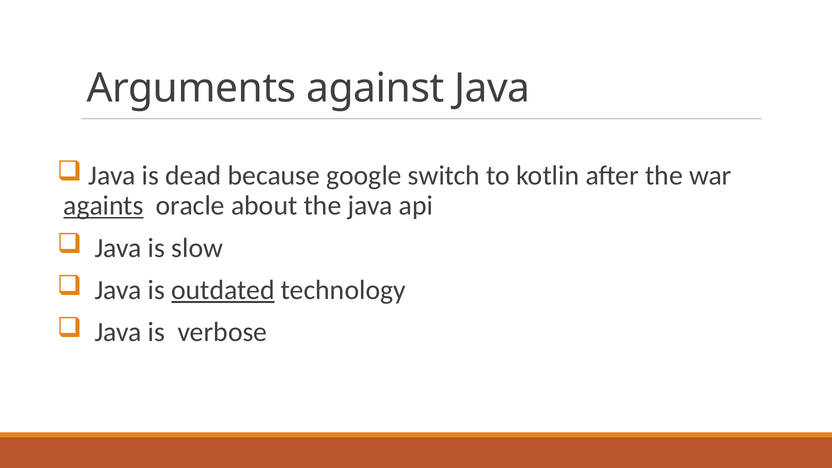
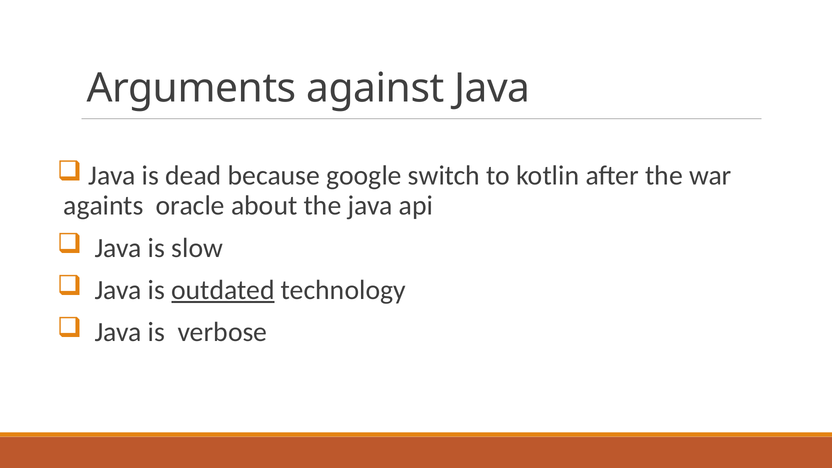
againts underline: present -> none
